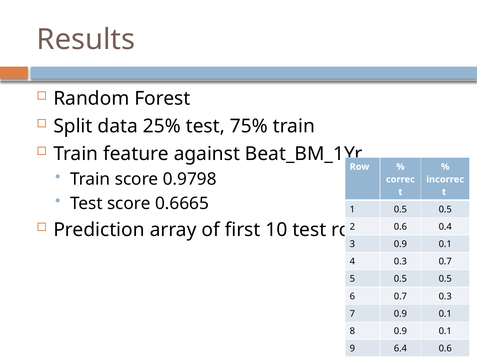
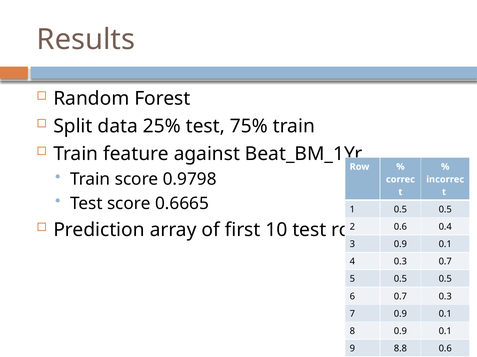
6.4: 6.4 -> 8.8
